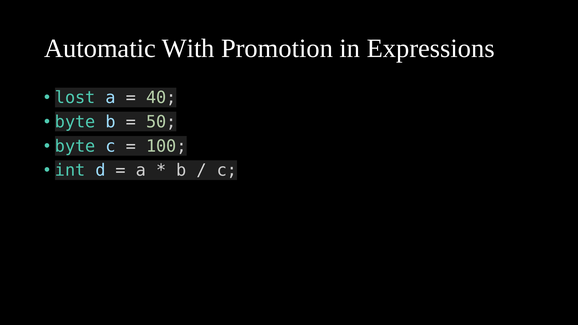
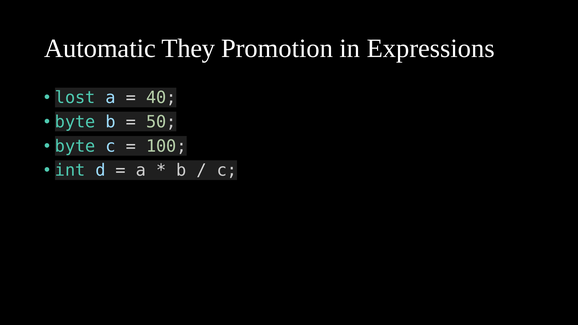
With: With -> They
